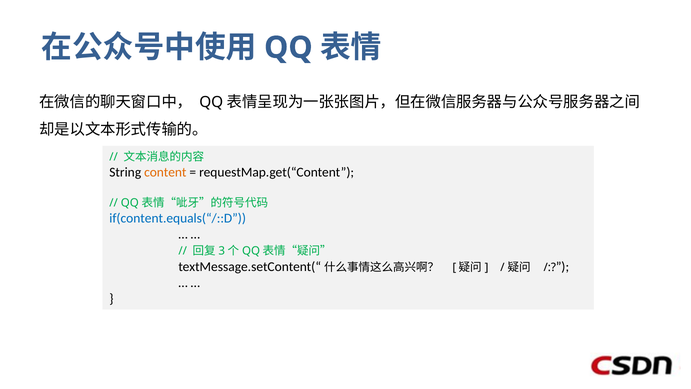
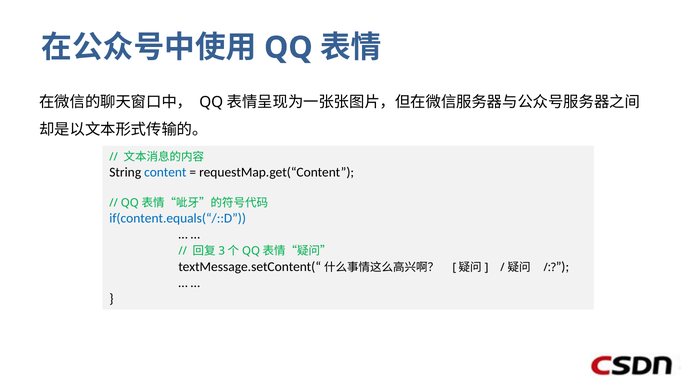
content colour: orange -> blue
